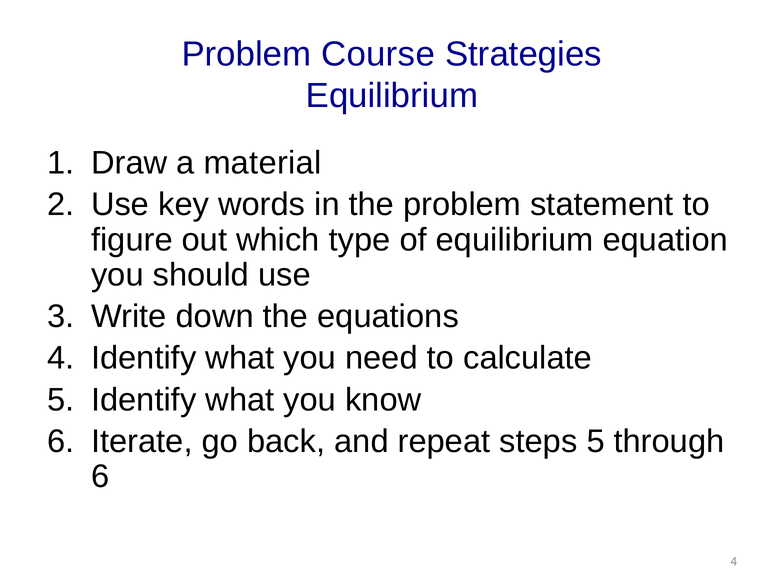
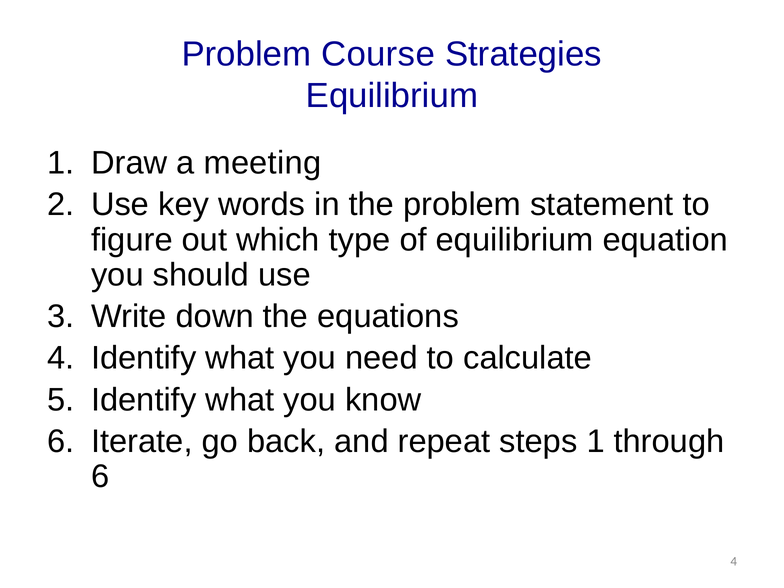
material: material -> meeting
steps 5: 5 -> 1
